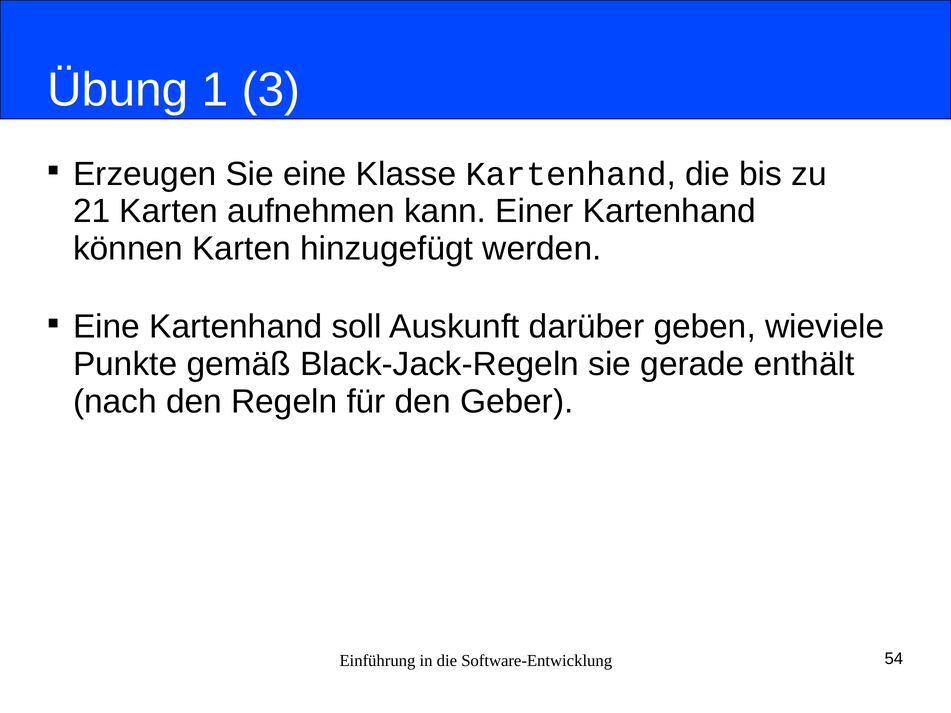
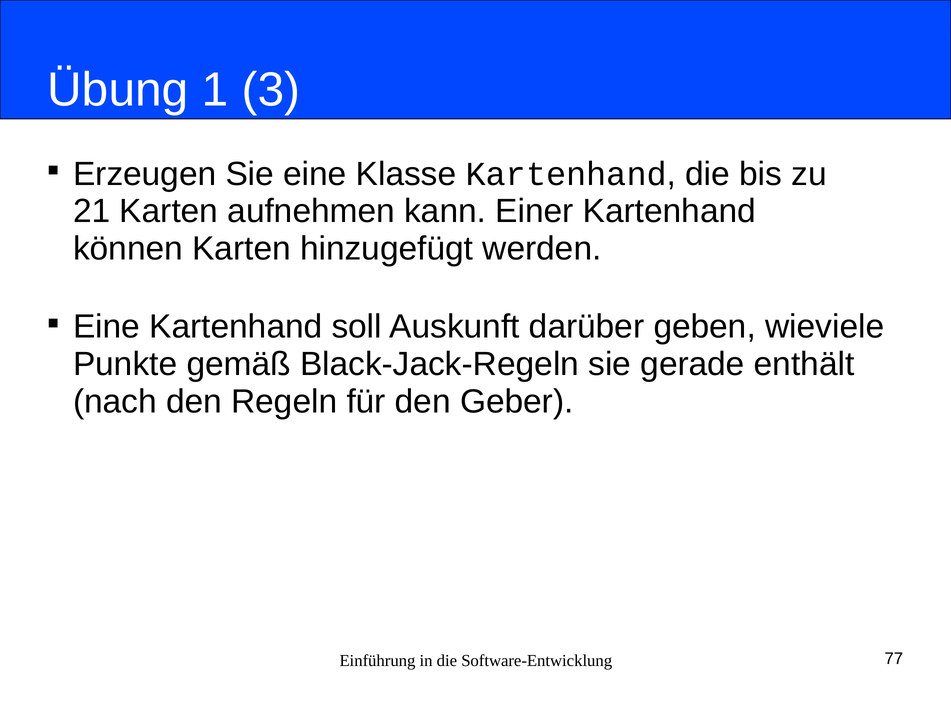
54: 54 -> 77
